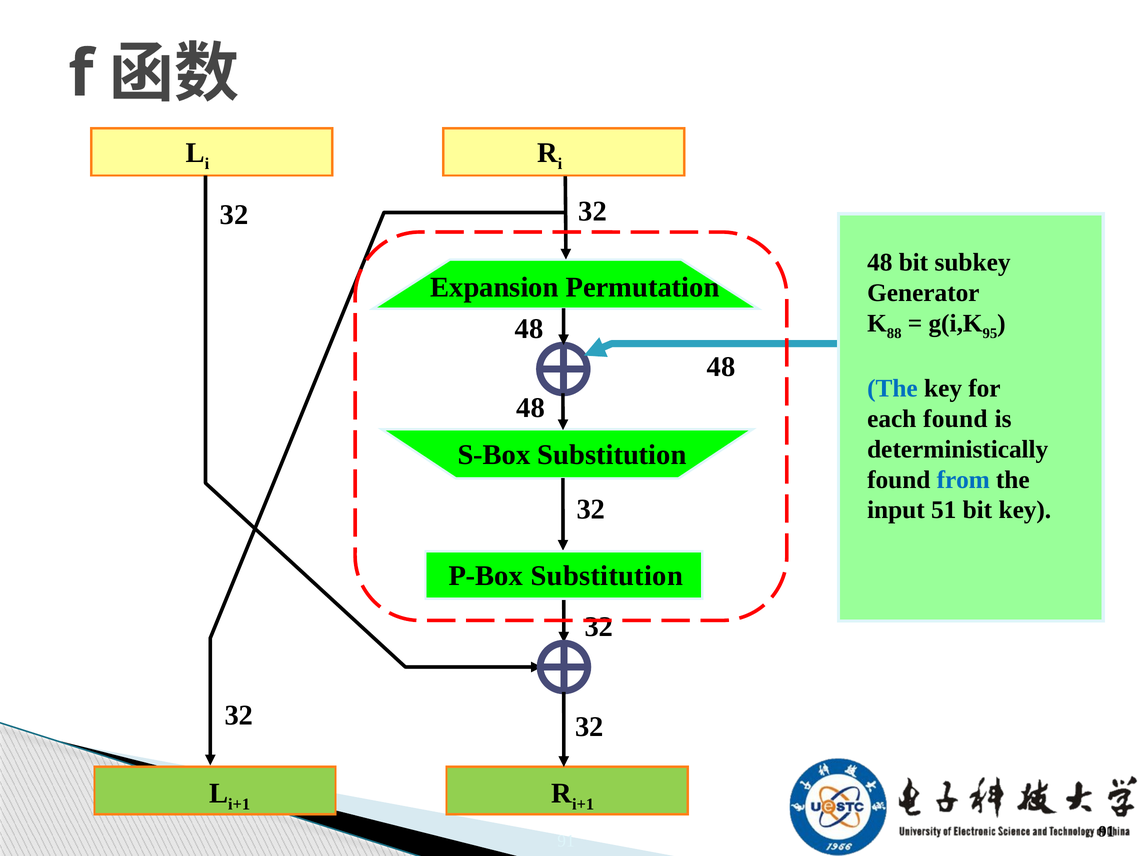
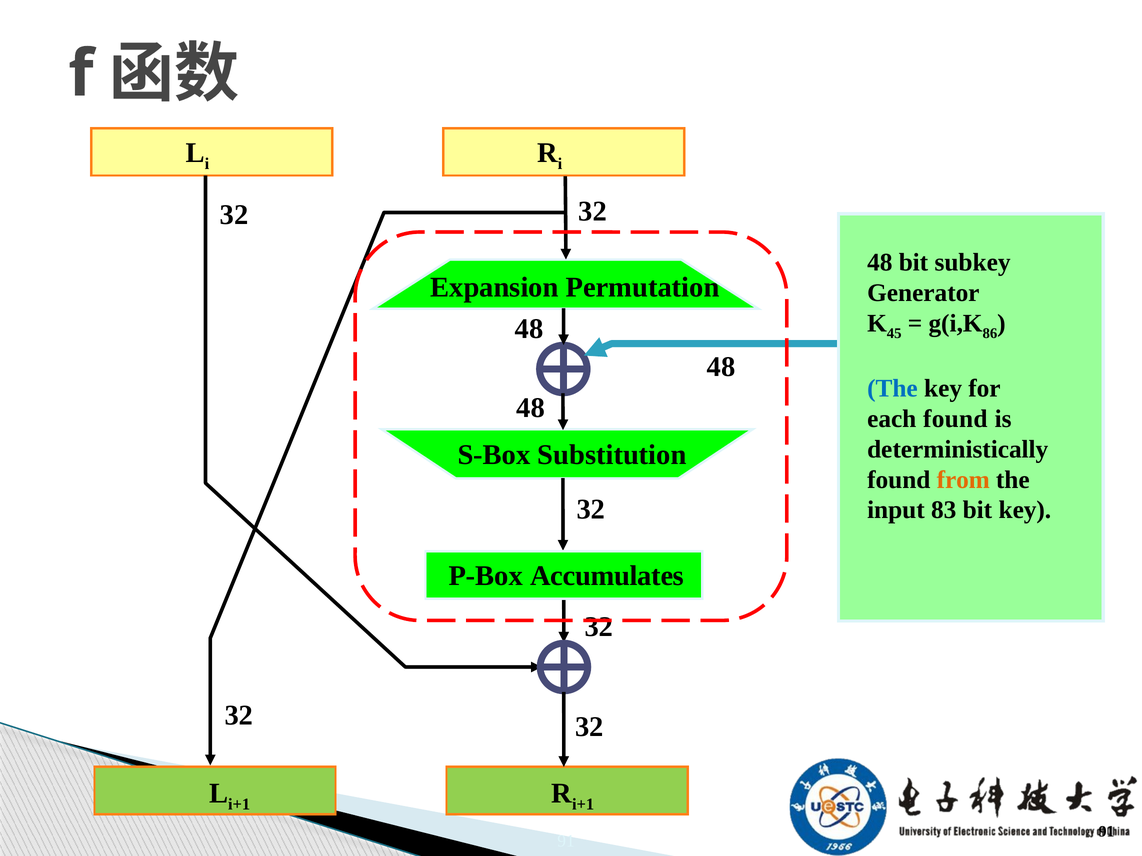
88: 88 -> 45
95: 95 -> 86
from colour: blue -> orange
51: 51 -> 83
P-Box Substitution: Substitution -> Accumulates
